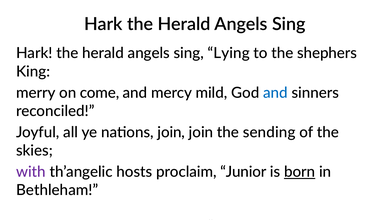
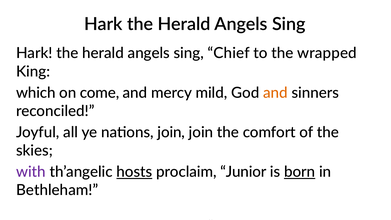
Lying: Lying -> Chief
shephers: shephers -> wrapped
merry: merry -> which
and at (275, 93) colour: blue -> orange
sending: sending -> comfort
hosts underline: none -> present
